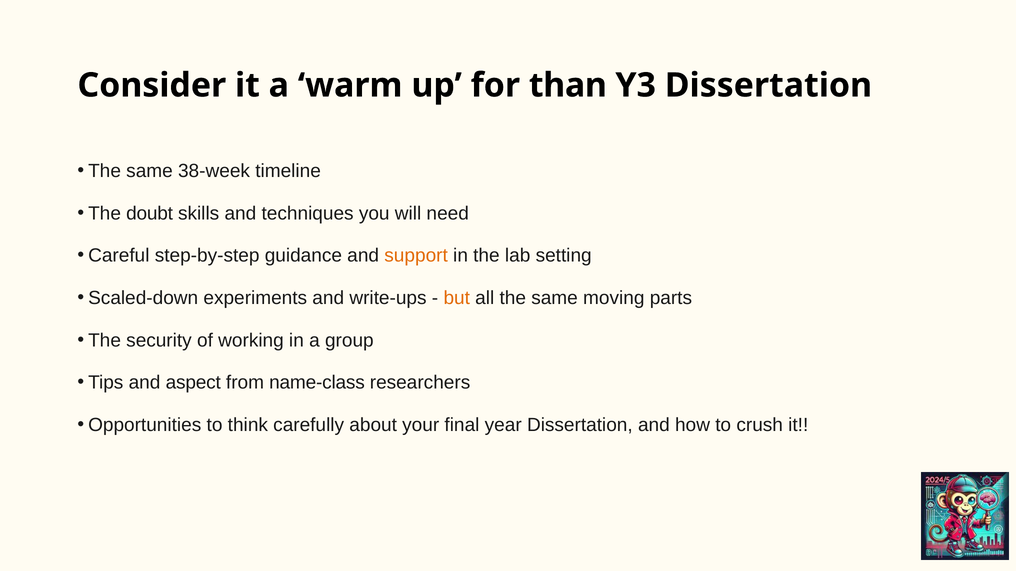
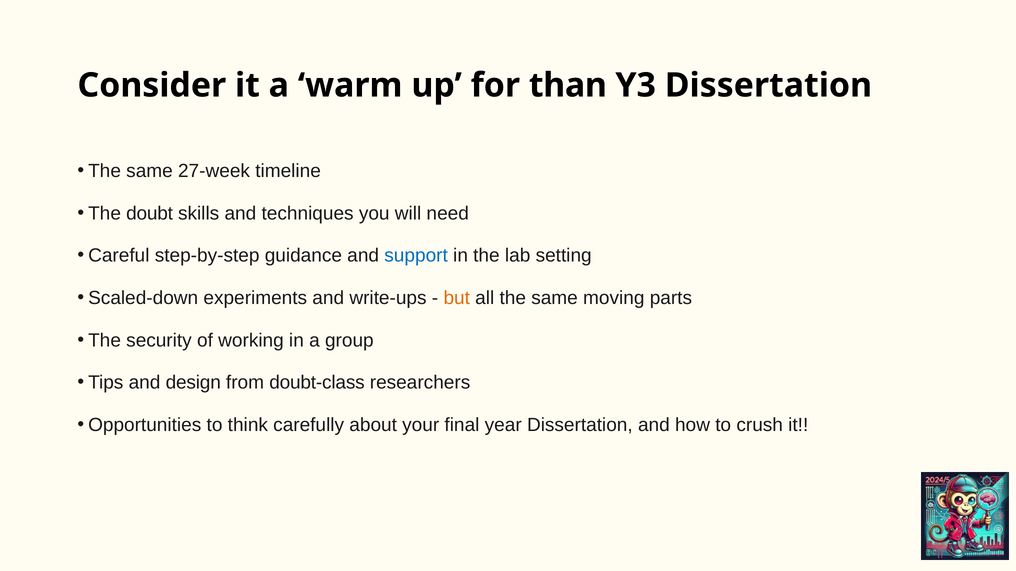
38-week: 38-week -> 27-week
support colour: orange -> blue
aspect: aspect -> design
name-class: name-class -> doubt-class
